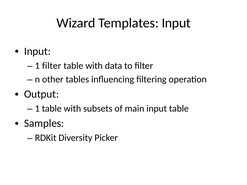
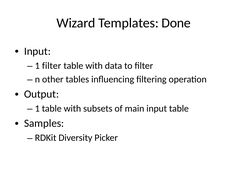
Templates Input: Input -> Done
